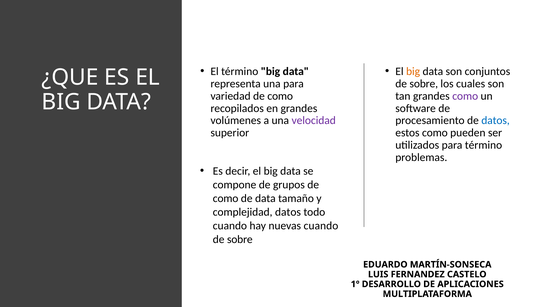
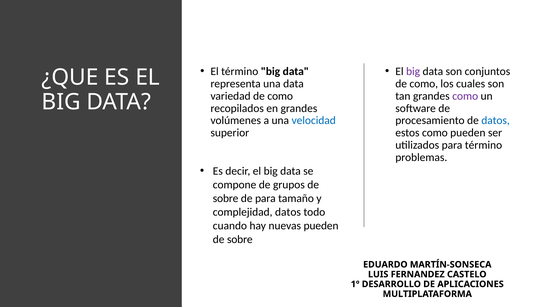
big at (413, 71) colour: orange -> purple
una para: para -> data
sobre at (424, 84): sobre -> como
velocidad colour: purple -> blue
como at (226, 199): como -> sobre
de data: data -> para
nuevas cuando: cuando -> pueden
